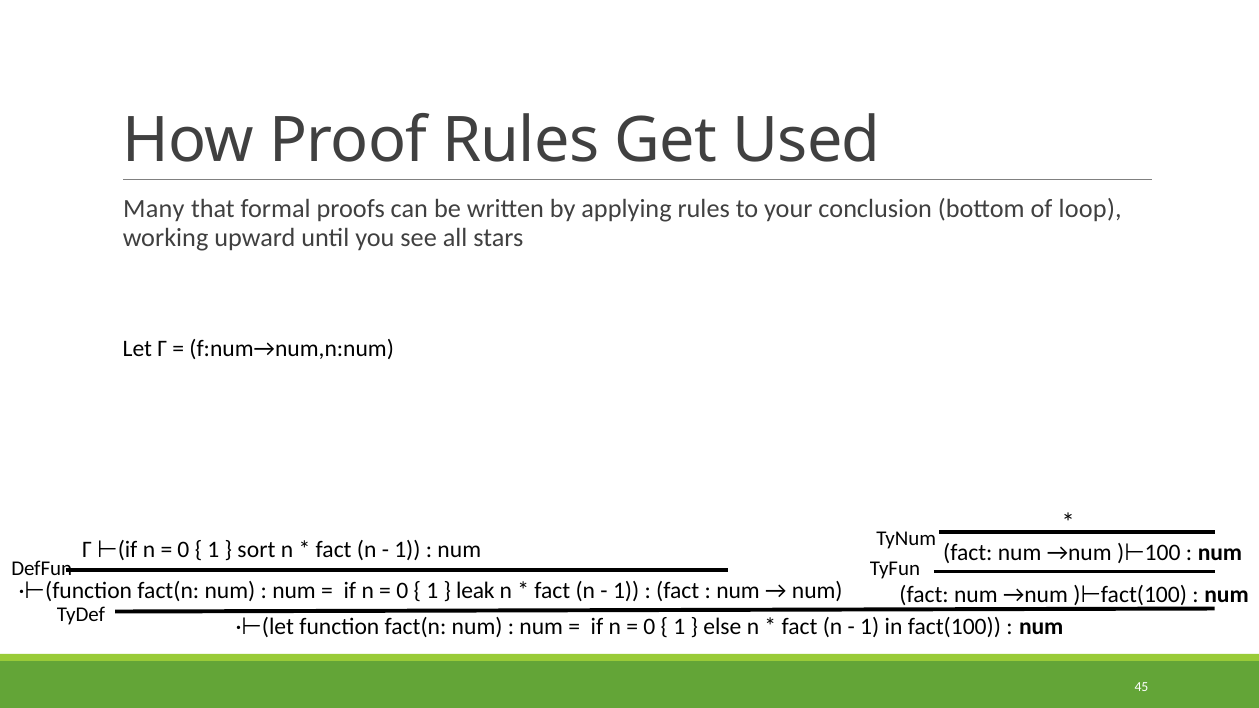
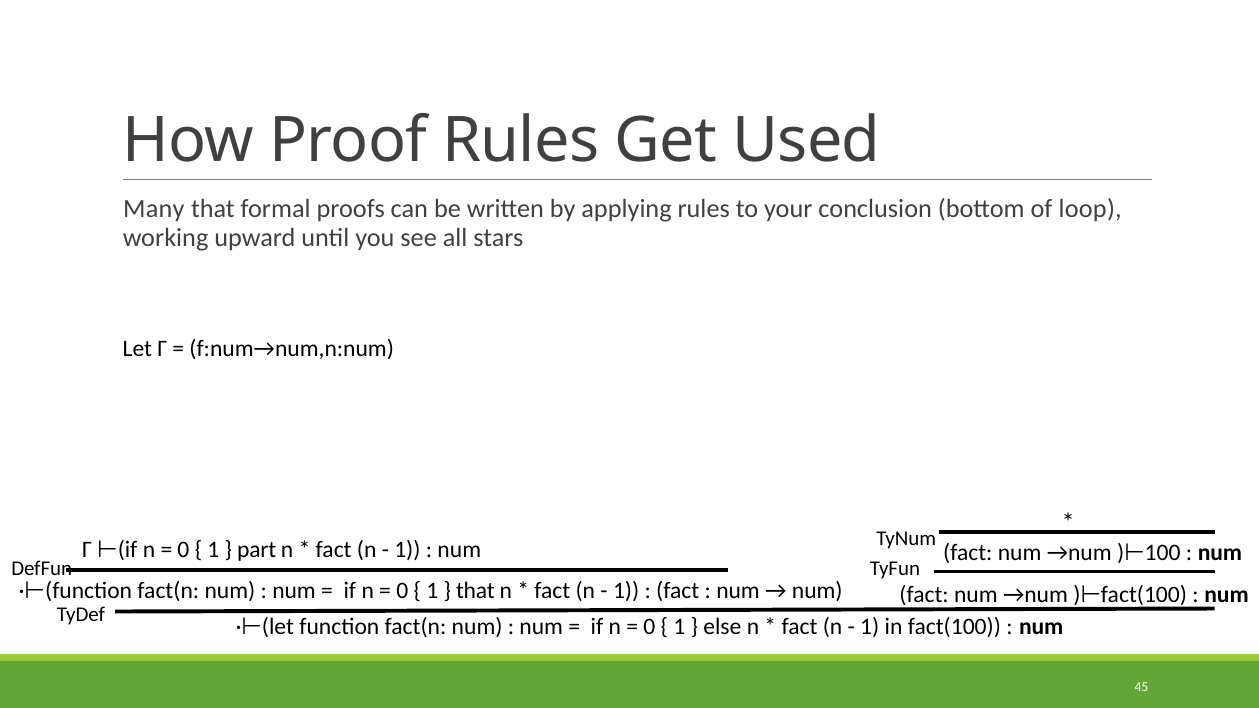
sort: sort -> part
leak at (475, 591): leak -> that
